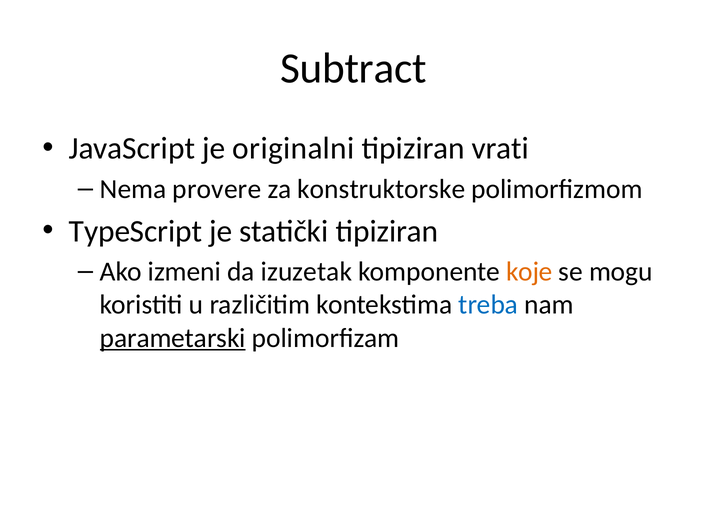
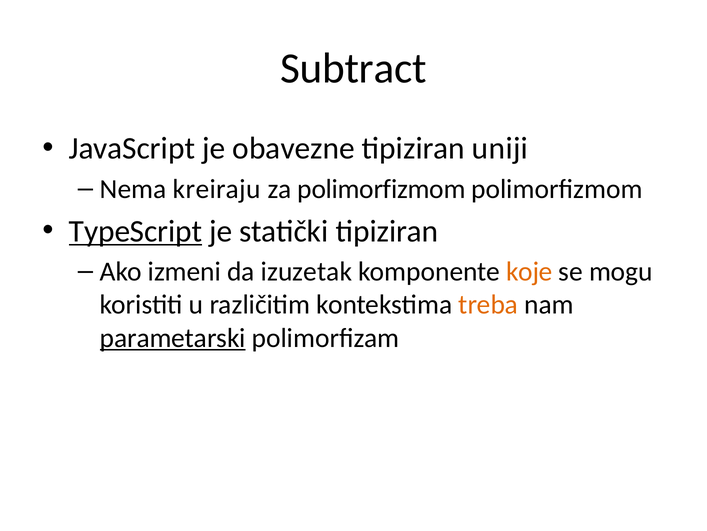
originalni: originalni -> obavezne
vrati: vrati -> uniji
provere: provere -> kreiraju
za konstruktorske: konstruktorske -> polimorfizmom
TypeScript underline: none -> present
treba colour: blue -> orange
